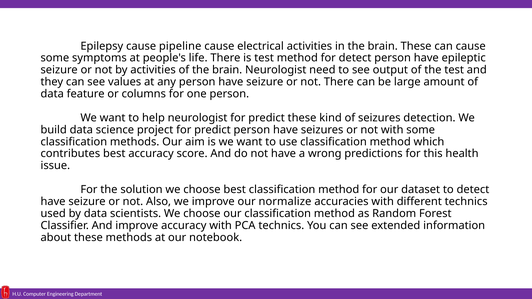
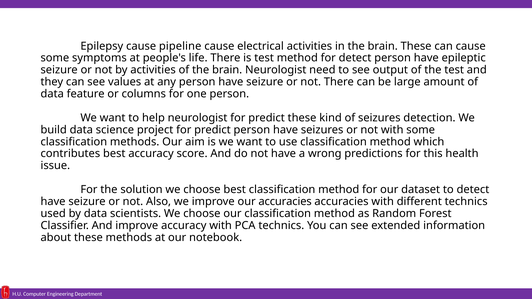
our normalize: normalize -> accuracies
